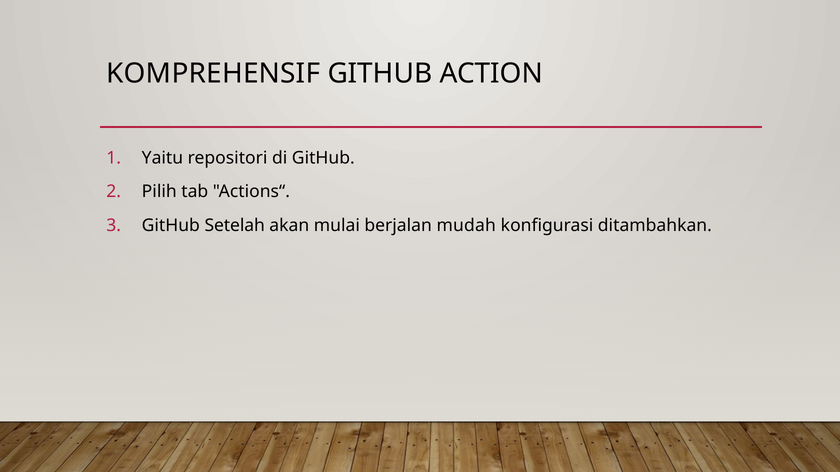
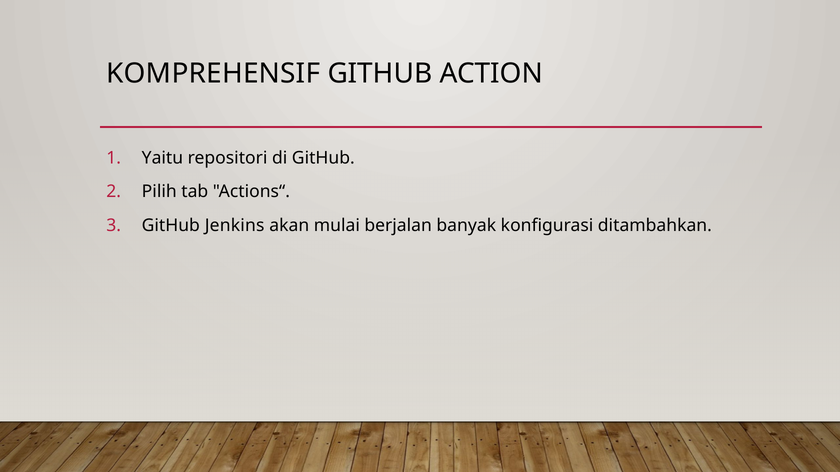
Setelah: Setelah -> Jenkins
mudah: mudah -> banyak
